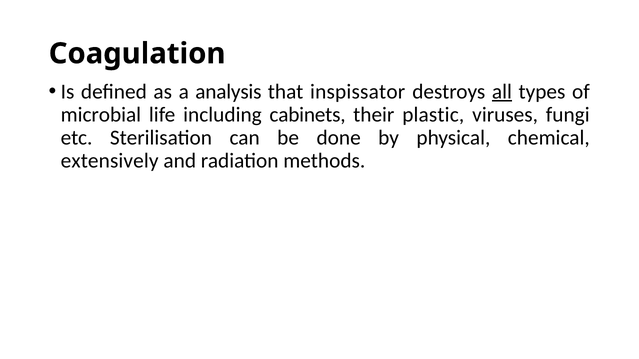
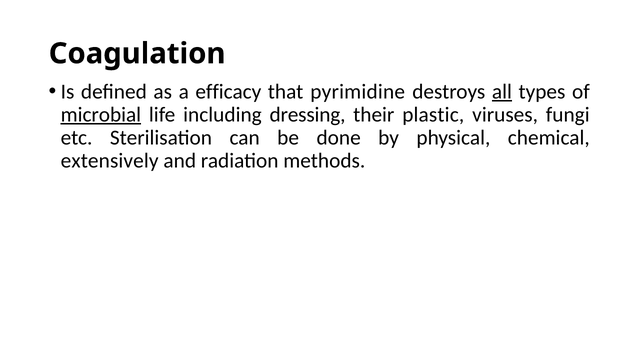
analysis: analysis -> efficacy
inspissator: inspissator -> pyrimidine
microbial underline: none -> present
cabinets: cabinets -> dressing
